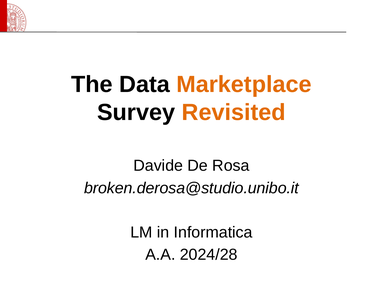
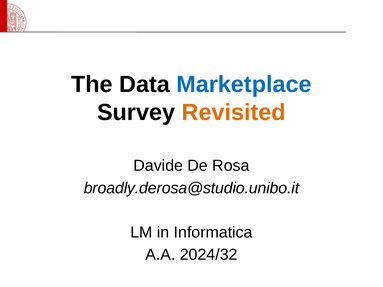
Marketplace colour: orange -> blue
broken.derosa@studio.unibo.it: broken.derosa@studio.unibo.it -> broadly.derosa@studio.unibo.it
2024/28: 2024/28 -> 2024/32
